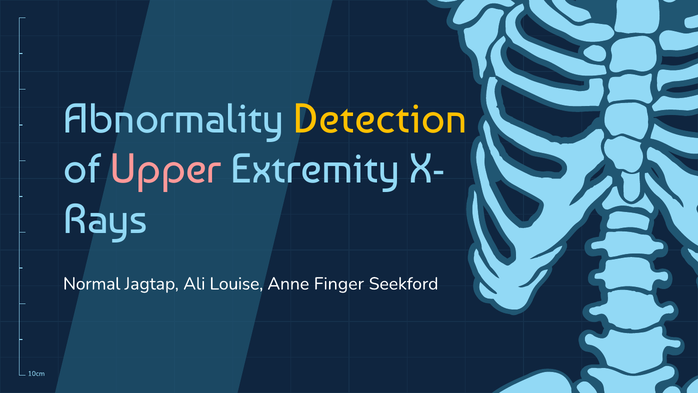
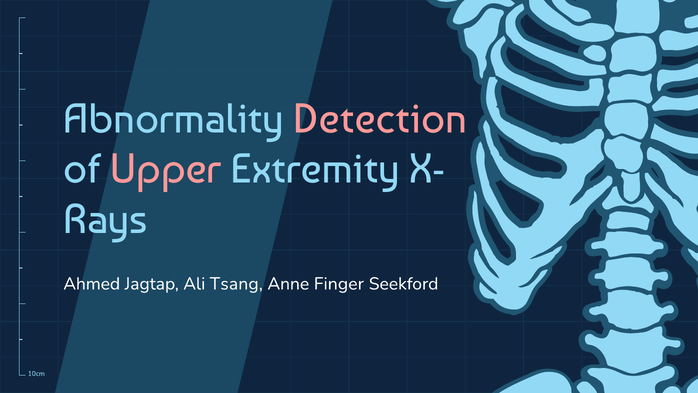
Detection colour: yellow -> pink
Normal: Normal -> Ahmed
Louise: Louise -> Tsang
